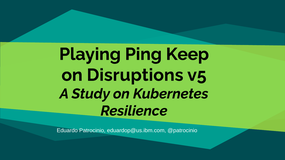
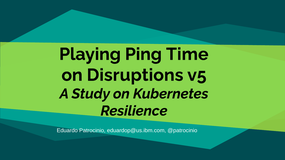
Keep: Keep -> Time
